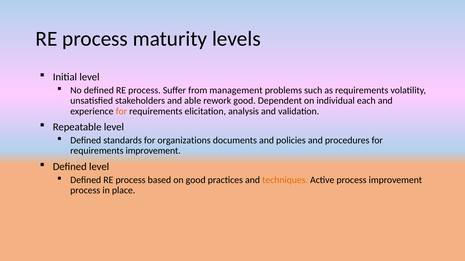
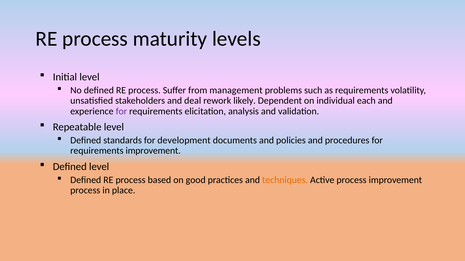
able: able -> deal
rework good: good -> likely
for at (121, 111) colour: orange -> purple
organizations: organizations -> development
